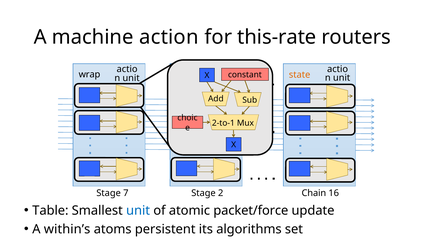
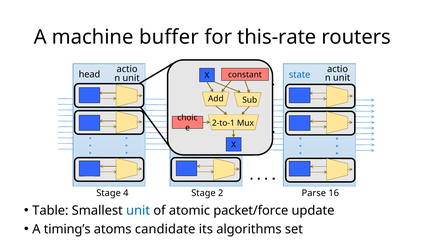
action: action -> buffer
wrap: wrap -> head
state at (300, 75) colour: orange -> blue
7: 7 -> 4
Chain: Chain -> Parse
within’s: within’s -> timing’s
persistent: persistent -> candidate
